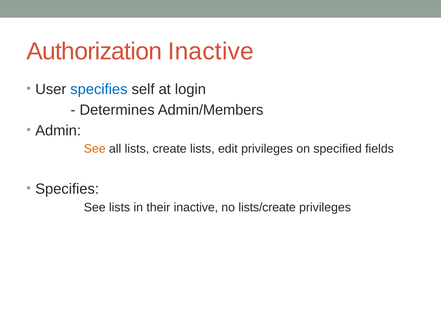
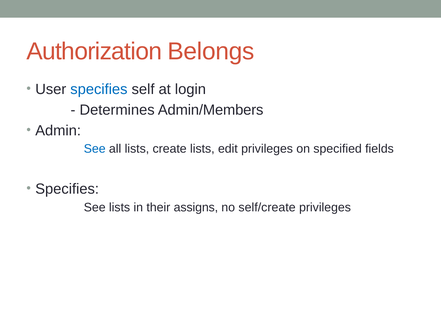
Authorization Inactive: Inactive -> Belongs
See at (95, 149) colour: orange -> blue
their inactive: inactive -> assigns
lists/create: lists/create -> self/create
